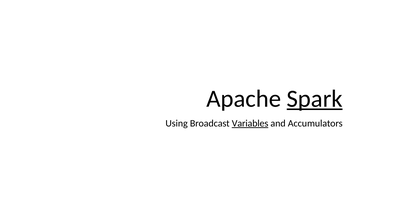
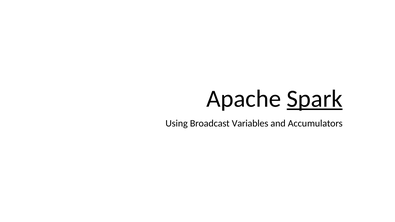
Variables underline: present -> none
